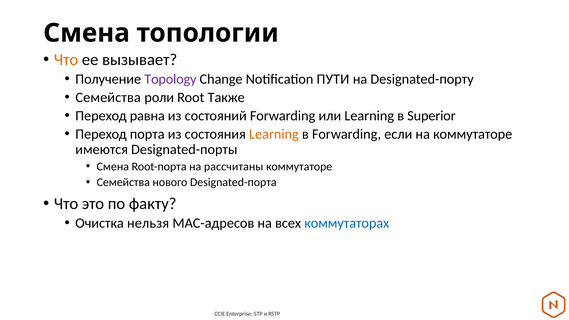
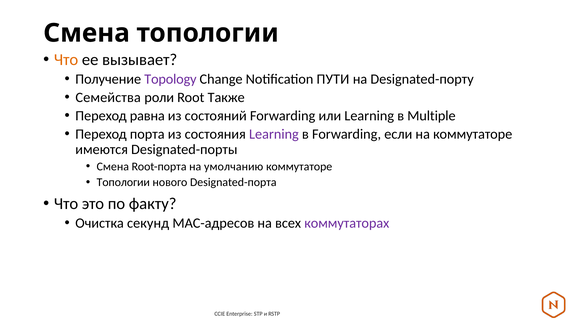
Superior: Superior -> Multiple
Learning at (274, 134) colour: orange -> purple
рассчитаны: рассчитаны -> умолчанию
Семейства at (123, 182): Семейства -> Топологии
нельзя: нельзя -> секунд
коммутаторах colour: blue -> purple
